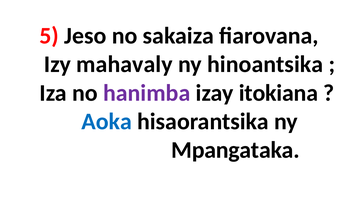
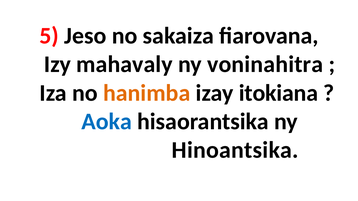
hinoantsika: hinoantsika -> voninahitra
hanimba colour: purple -> orange
Mpangataka: Mpangataka -> Hinoantsika
